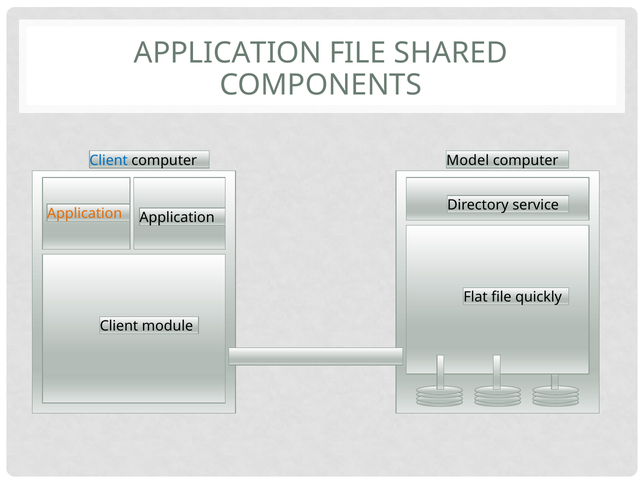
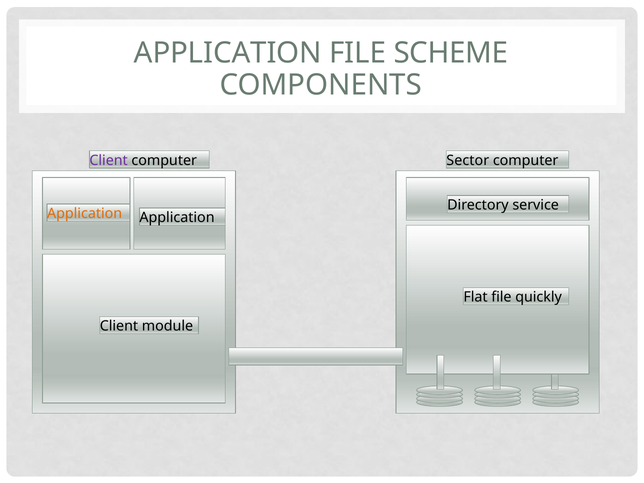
SHARED: SHARED -> SCHEME
Client at (109, 160) colour: blue -> purple
Model: Model -> Sector
